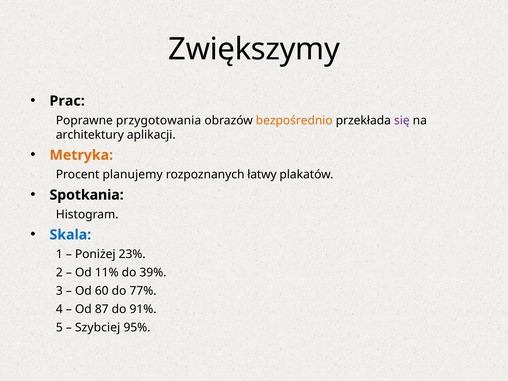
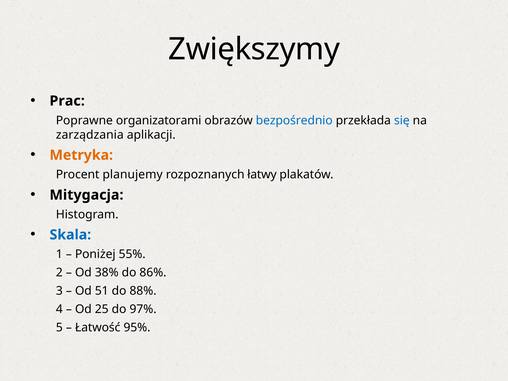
przygotowania: przygotowania -> organizatorami
bezpośrednio colour: orange -> blue
się colour: purple -> blue
architektury: architektury -> zarządzania
Spotkania: Spotkania -> Mitygacja
23%: 23% -> 55%
11%: 11% -> 38%
39%: 39% -> 86%
60: 60 -> 51
77%: 77% -> 88%
87: 87 -> 25
91%: 91% -> 97%
Szybciej: Szybciej -> Łatwość
